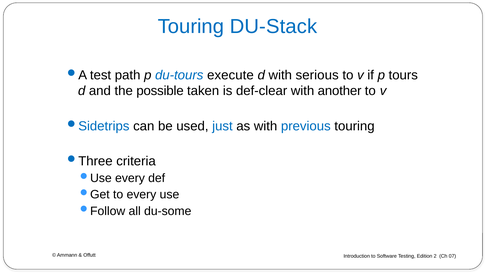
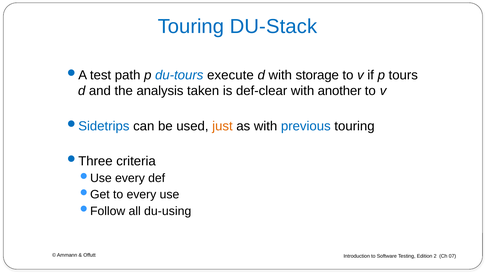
serious: serious -> storage
possible: possible -> analysis
just colour: blue -> orange
du-some: du-some -> du-using
